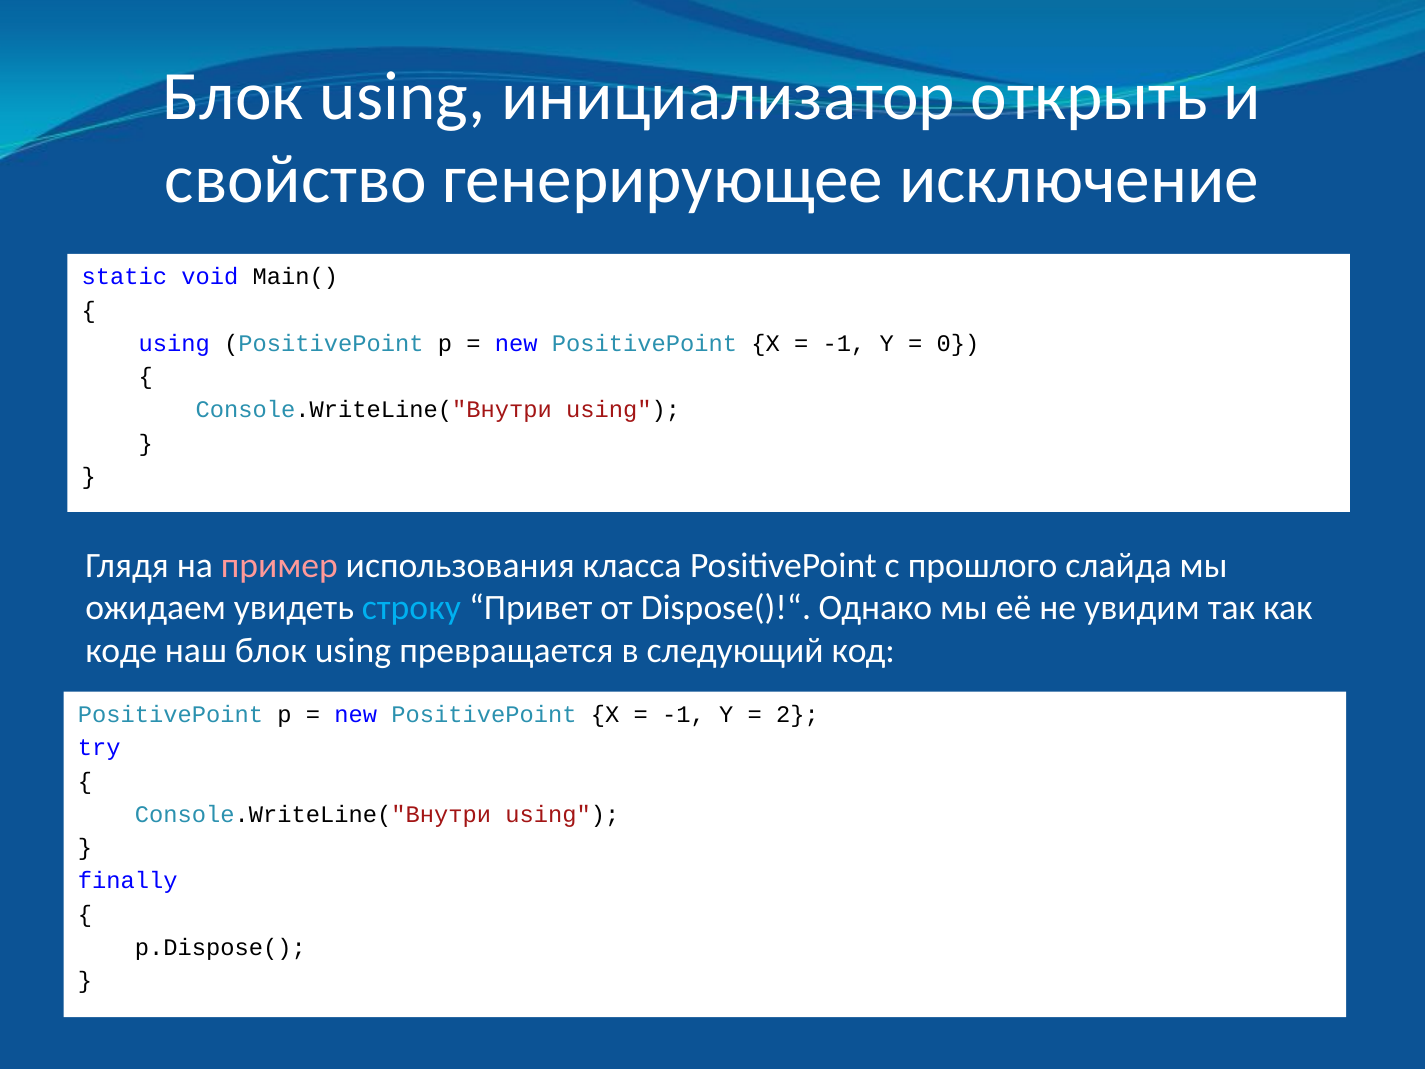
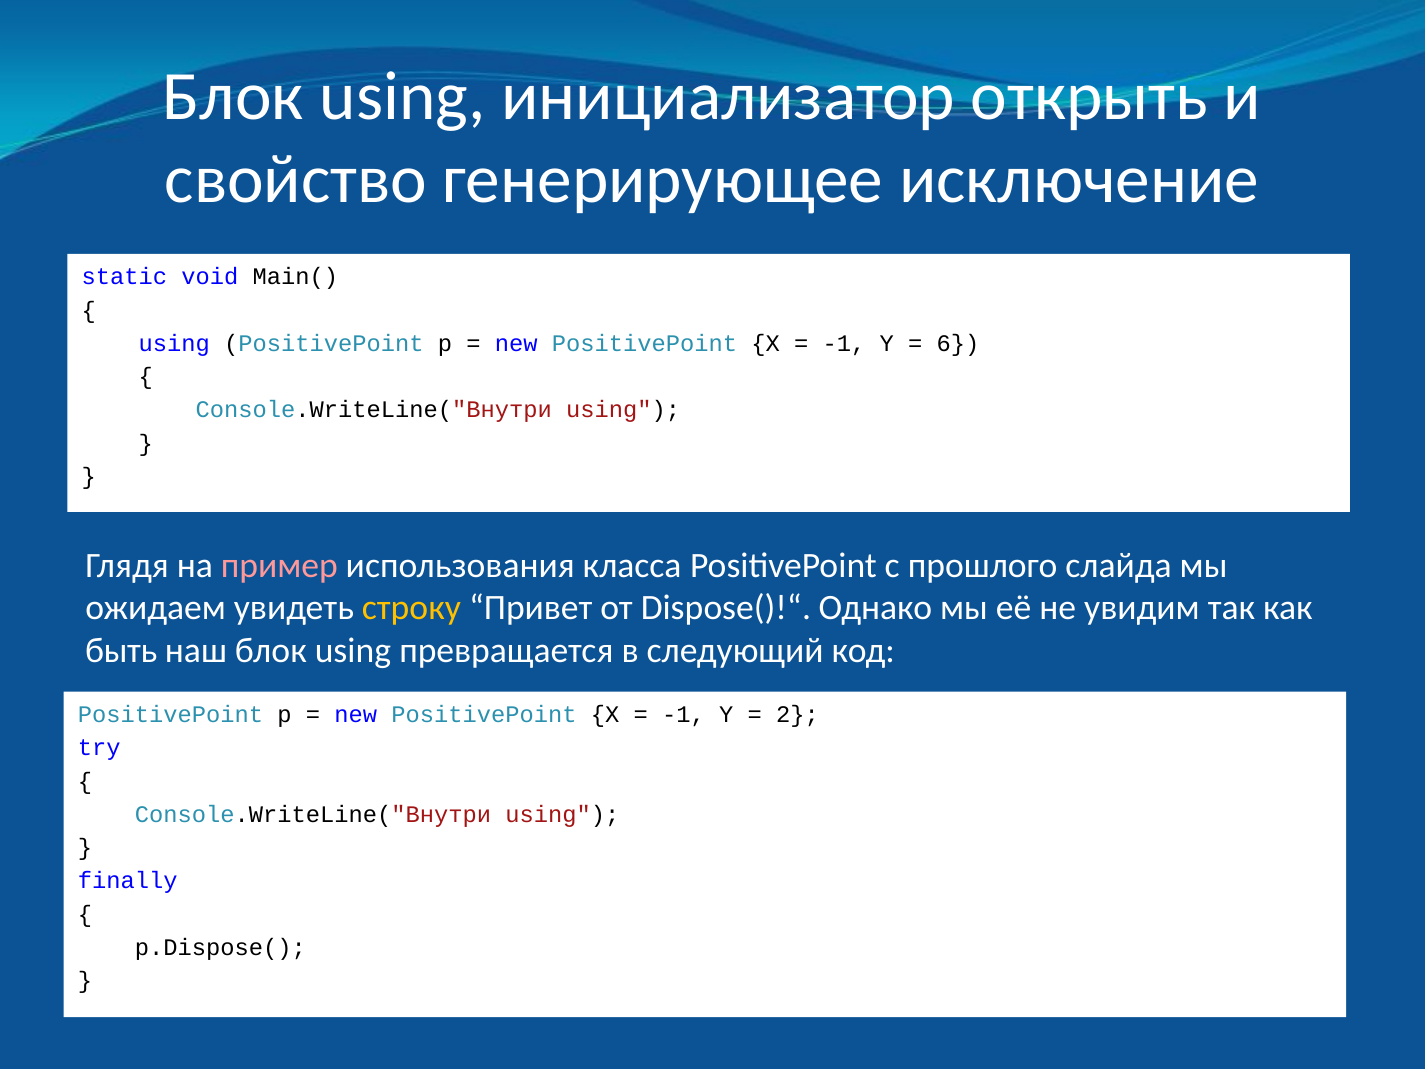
0: 0 -> 6
строку colour: light blue -> yellow
коде: коде -> быть
